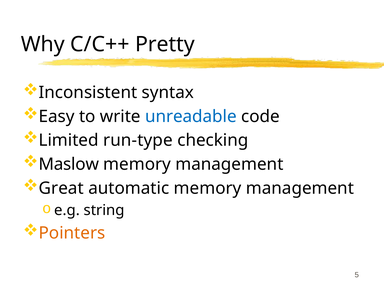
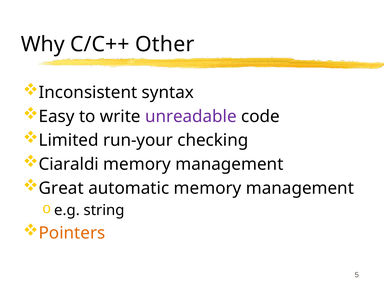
Pretty: Pretty -> Other
unreadable colour: blue -> purple
run-type: run-type -> run-your
Maslow: Maslow -> Ciaraldi
